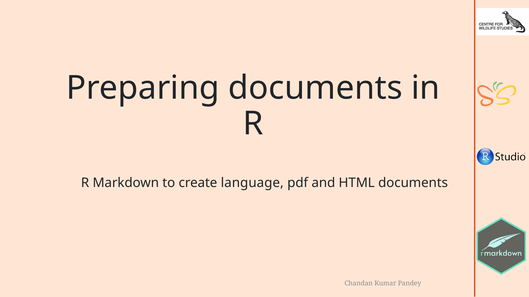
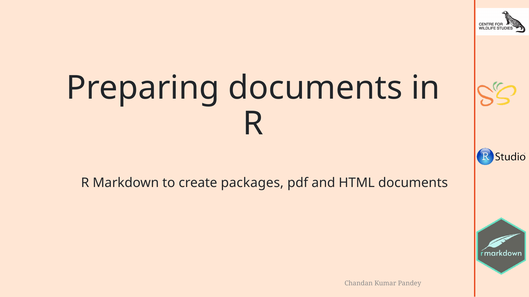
language: language -> packages
